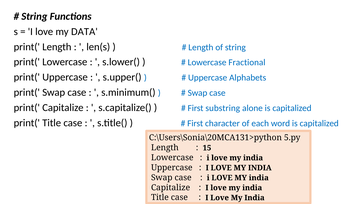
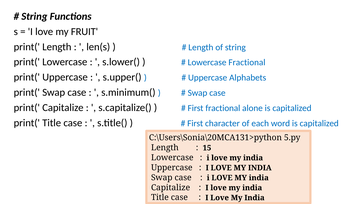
DATA: DATA -> FRUIT
First substring: substring -> fractional
